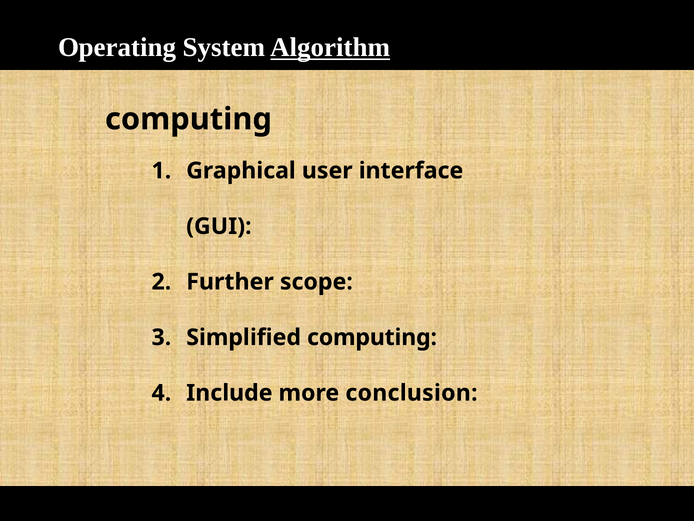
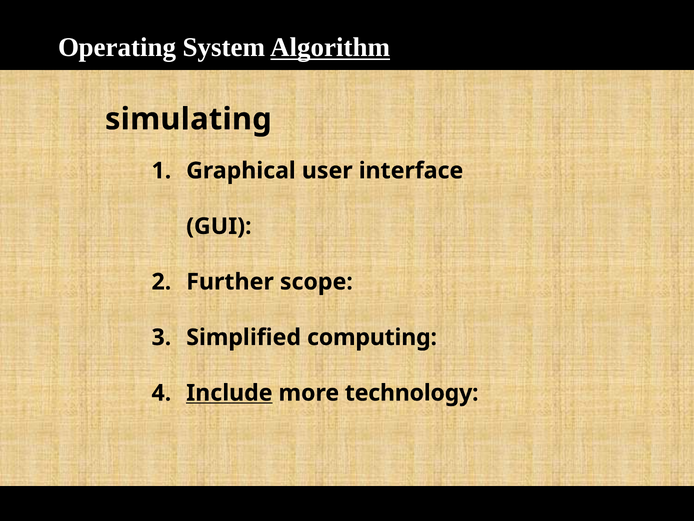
computing at (188, 119): computing -> simulating
Include underline: none -> present
conclusion: conclusion -> technology
